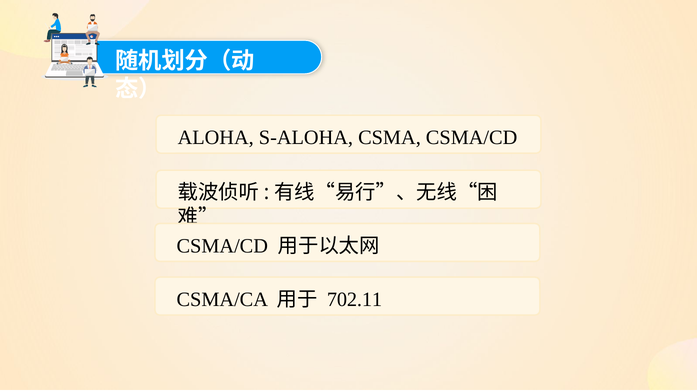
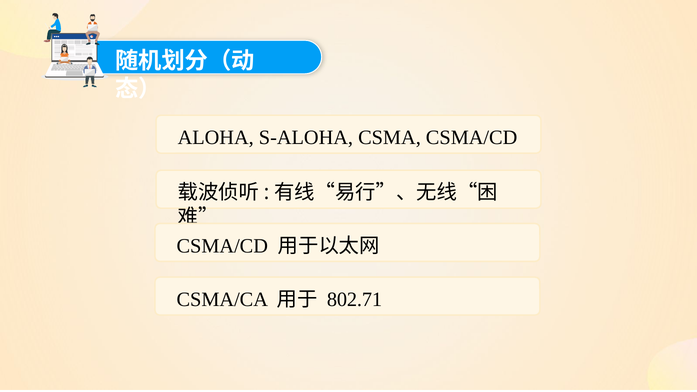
702.11: 702.11 -> 802.71
